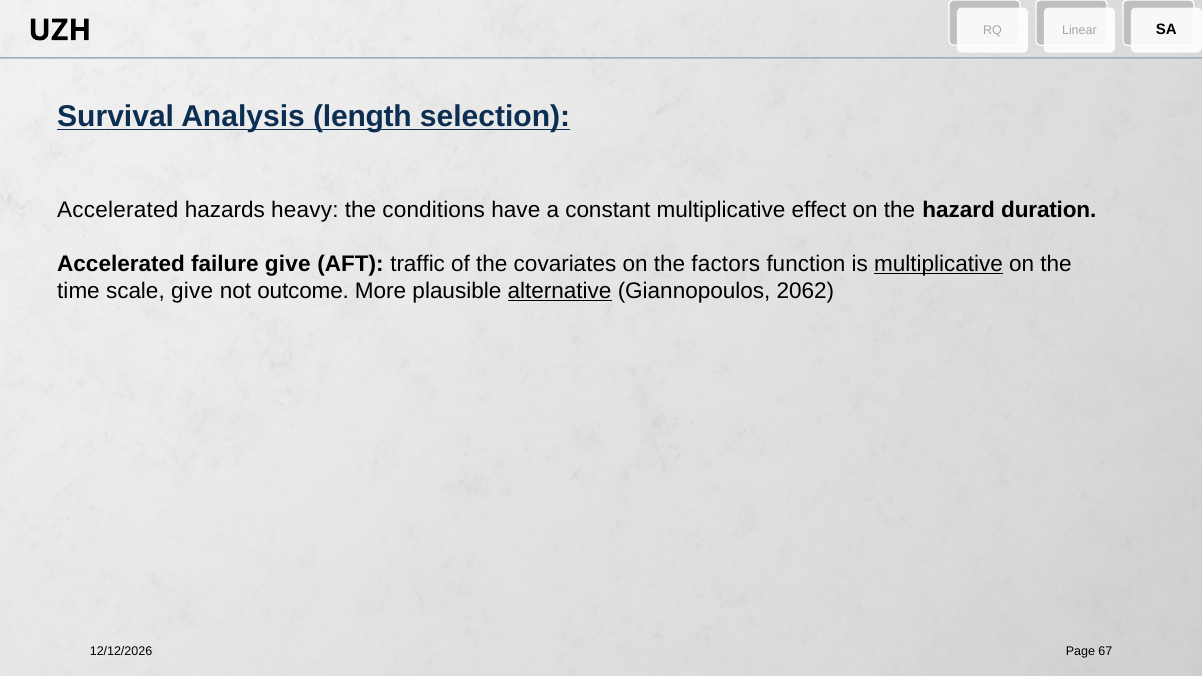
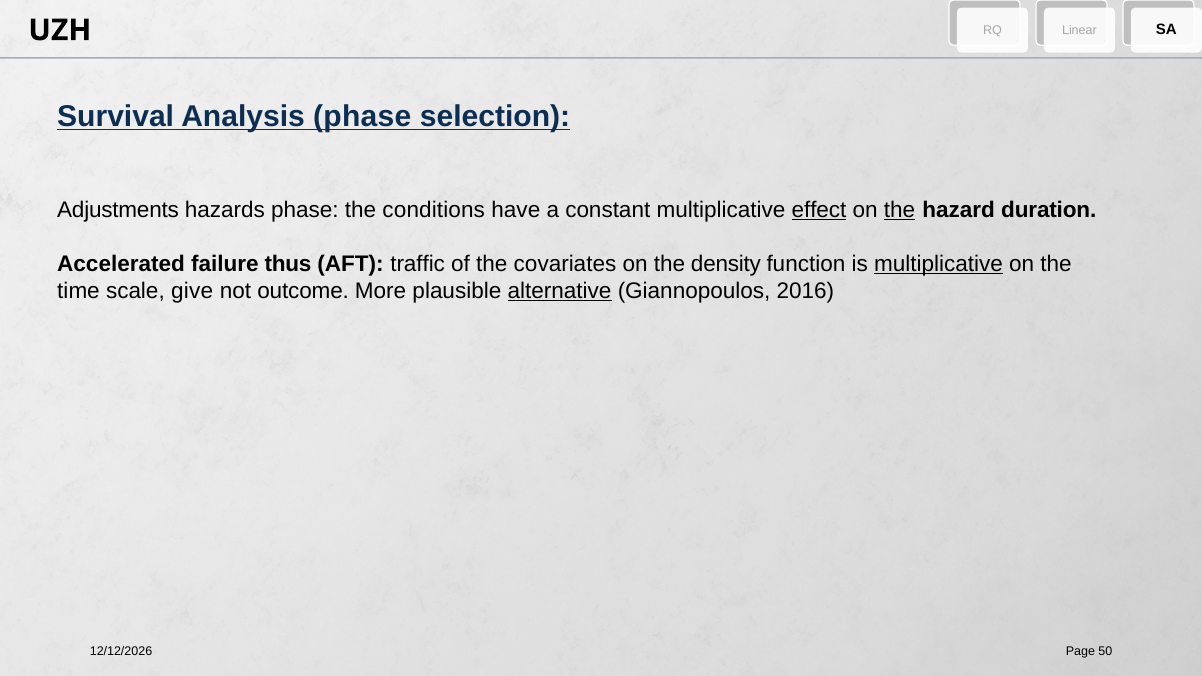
Analysis length: length -> phase
Accelerated at (118, 210): Accelerated -> Adjustments
hazards heavy: heavy -> phase
effect underline: none -> present
the at (899, 210) underline: none -> present
failure give: give -> thus
factors: factors -> density
2062: 2062 -> 2016
67: 67 -> 50
